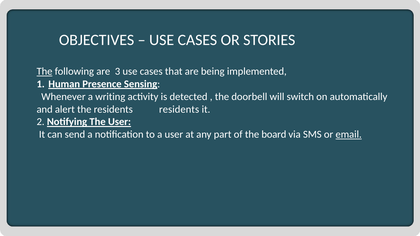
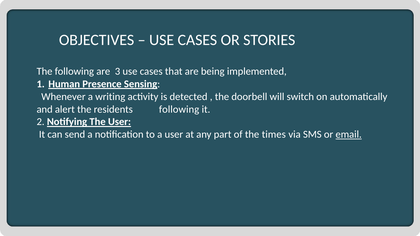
The at (44, 72) underline: present -> none
residents residents: residents -> following
board: board -> times
